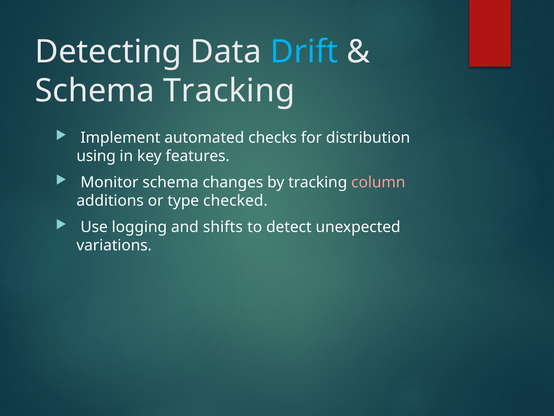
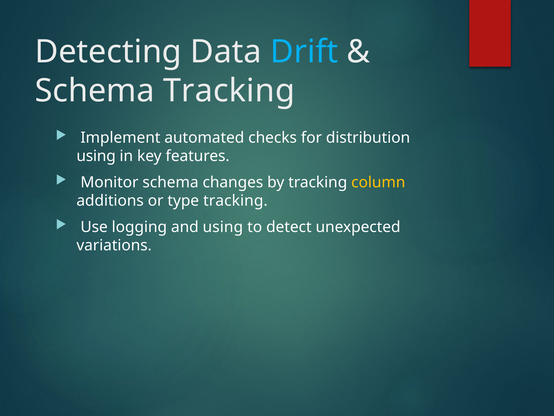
column colour: pink -> yellow
type checked: checked -> tracking
and shifts: shifts -> using
